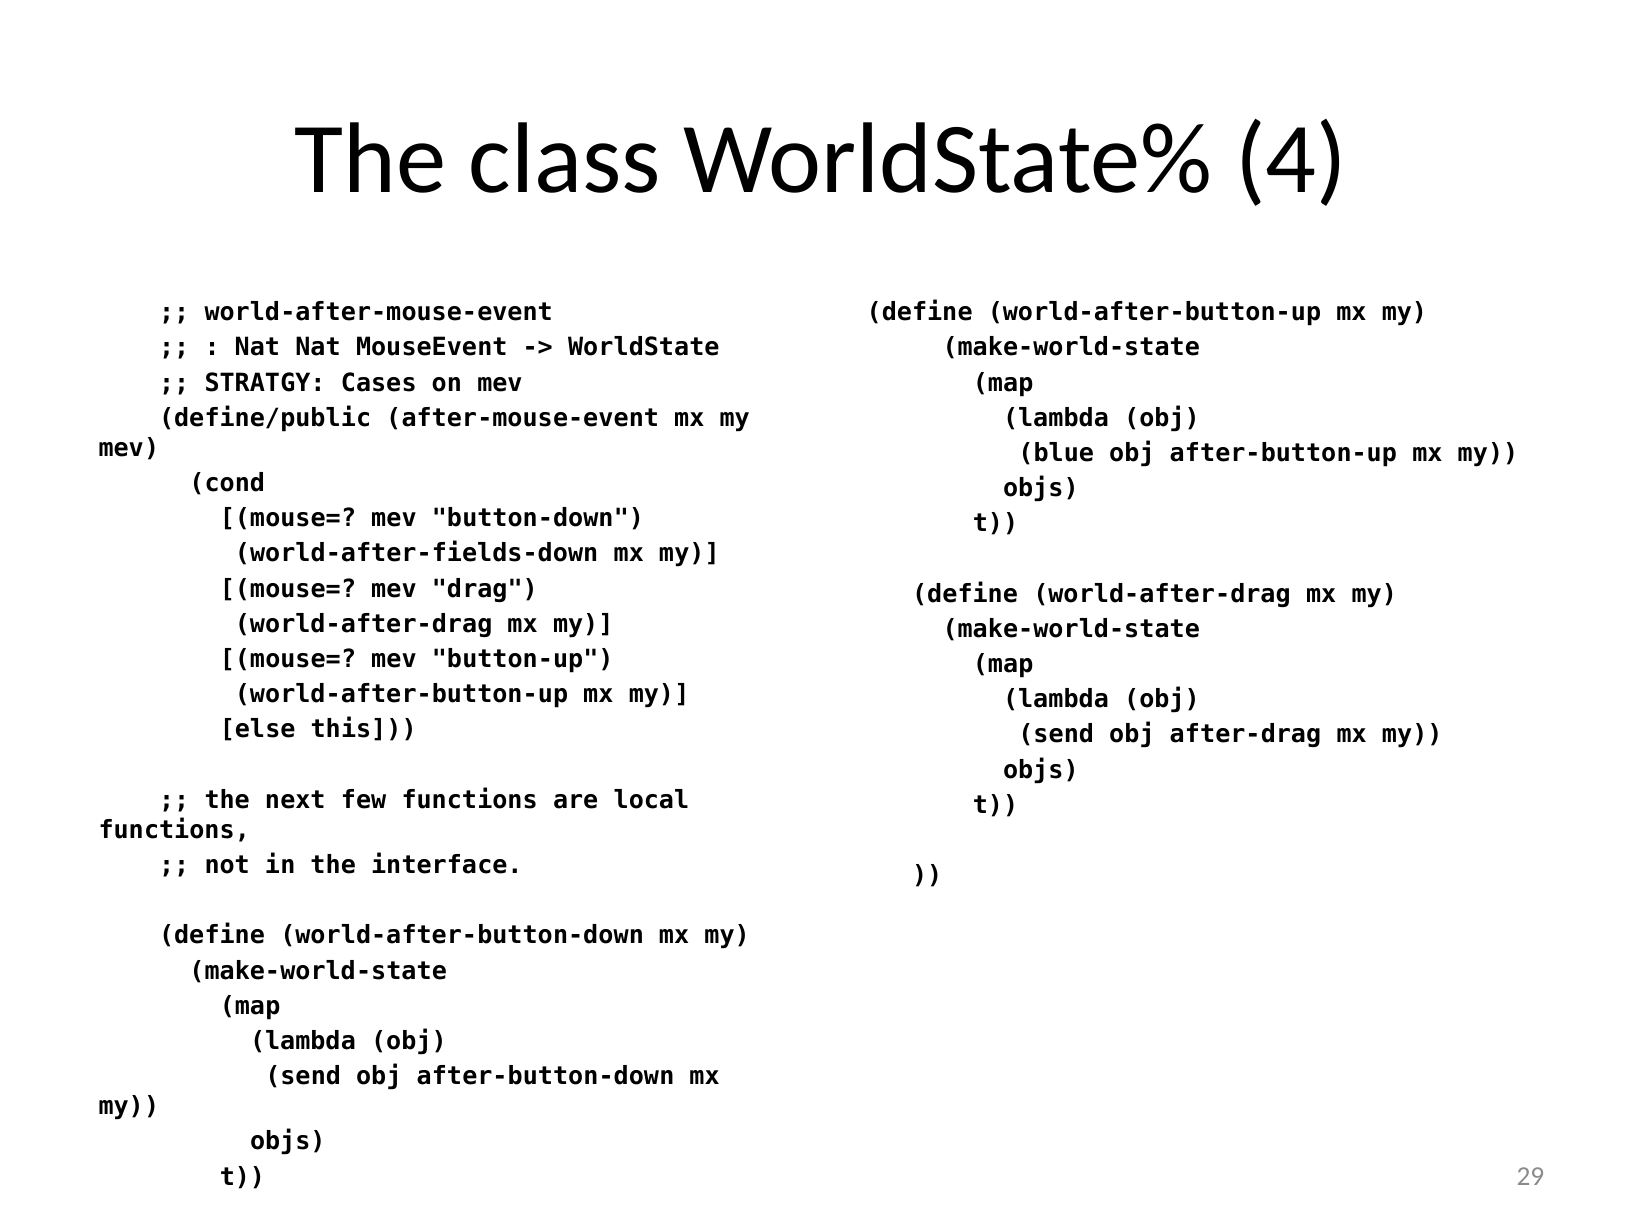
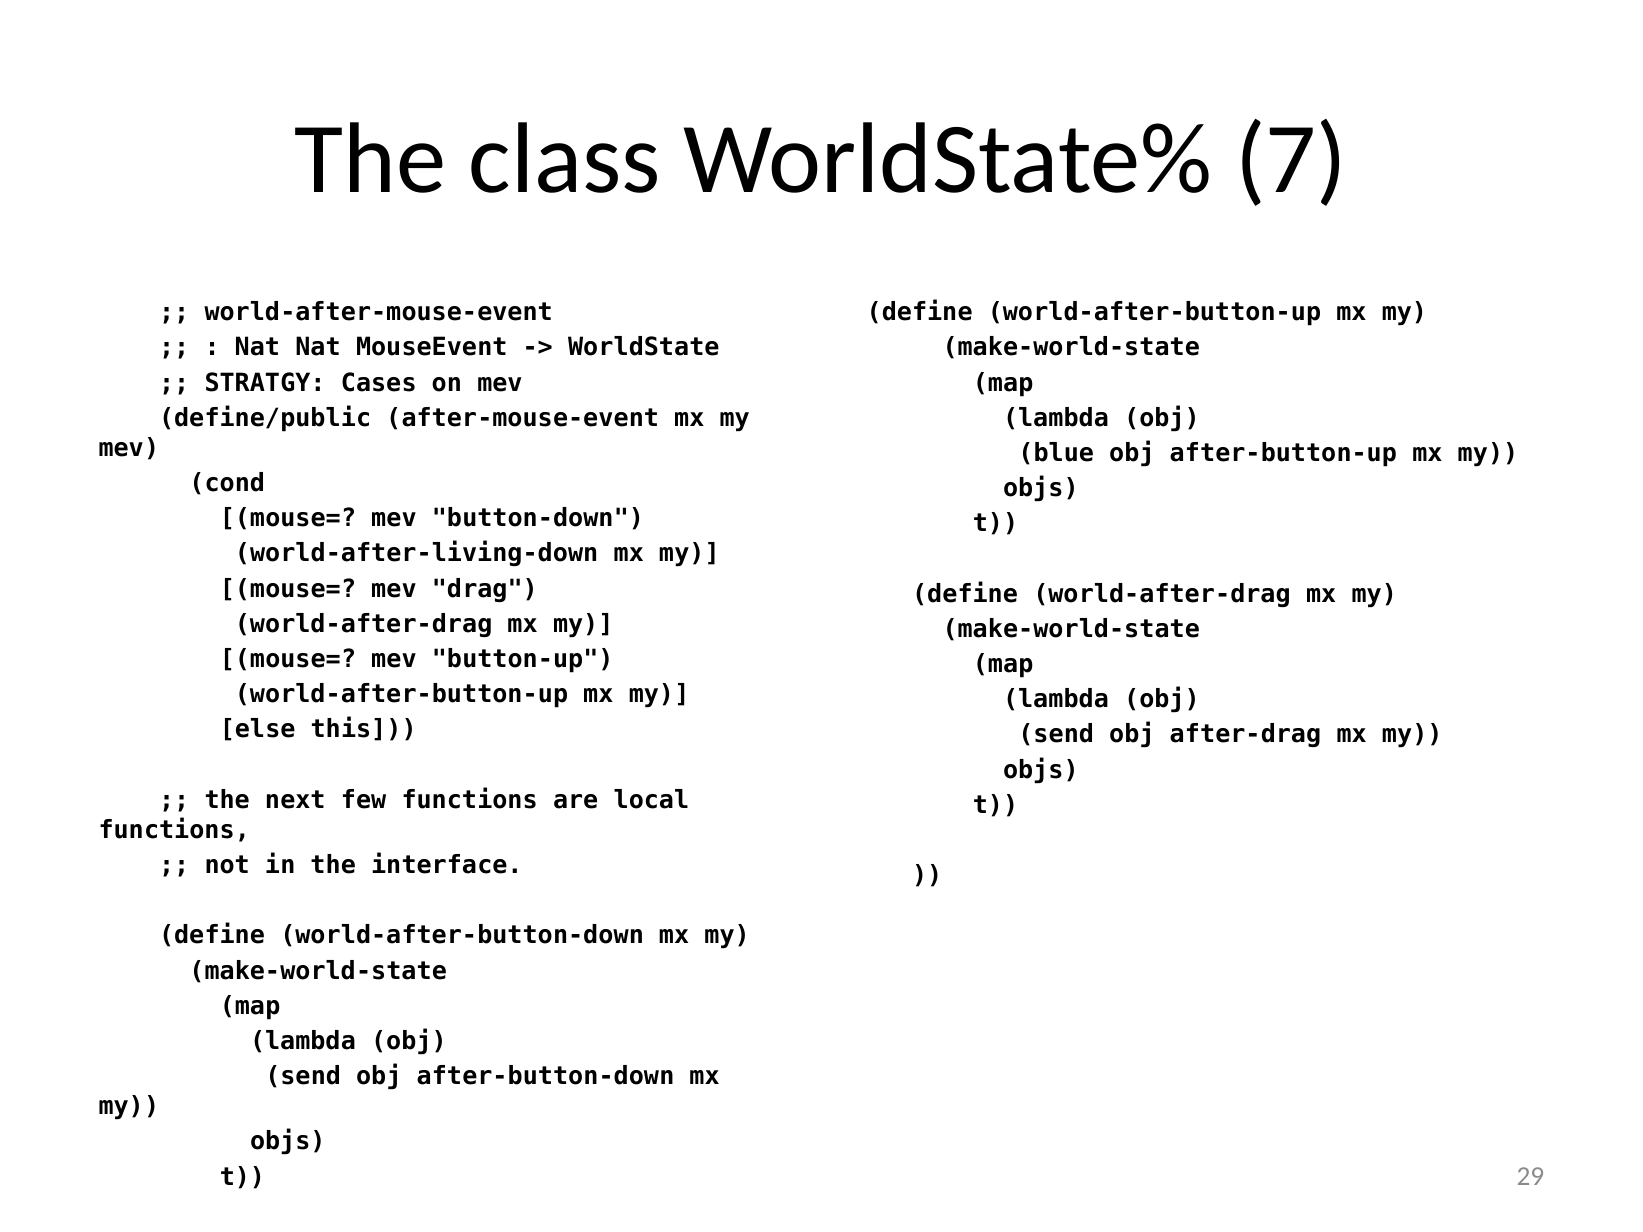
4: 4 -> 7
world-after-fields-down: world-after-fields-down -> world-after-living-down
